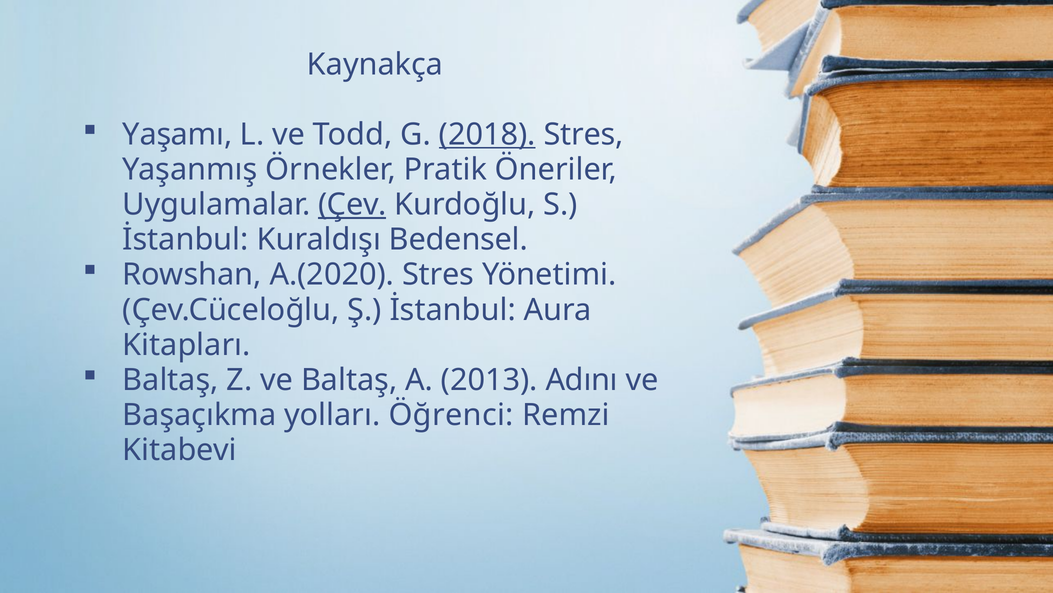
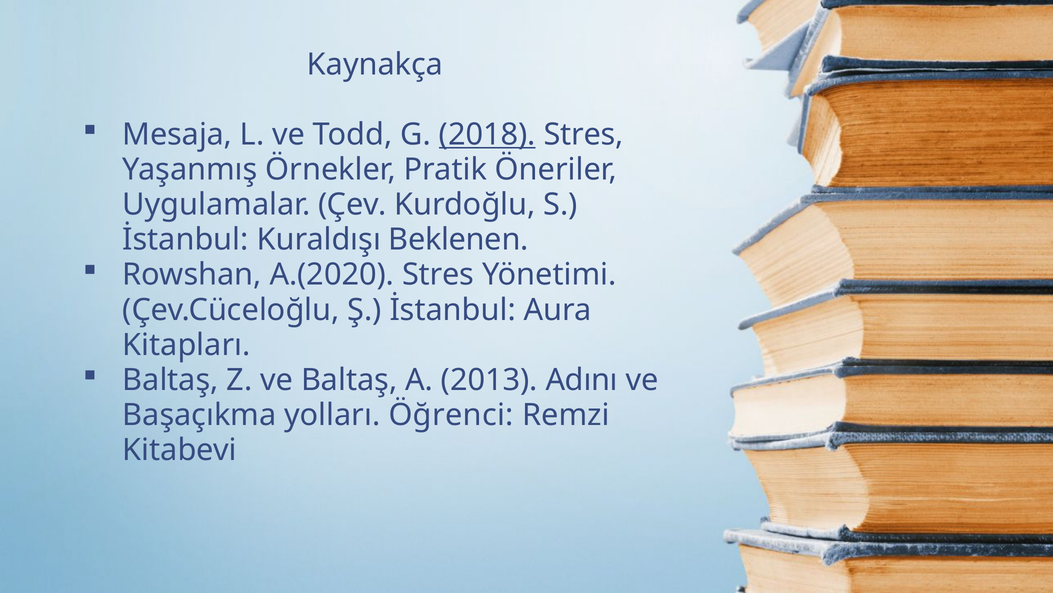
Yaşamı: Yaşamı -> Mesaja
Çev underline: present -> none
Bedensel: Bedensel -> Beklenen
